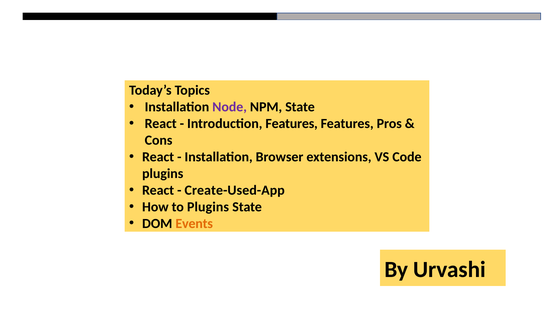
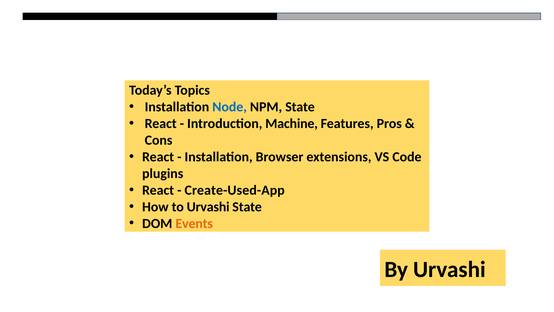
Node colour: purple -> blue
Introduction Features: Features -> Machine
to Plugins: Plugins -> Urvashi
